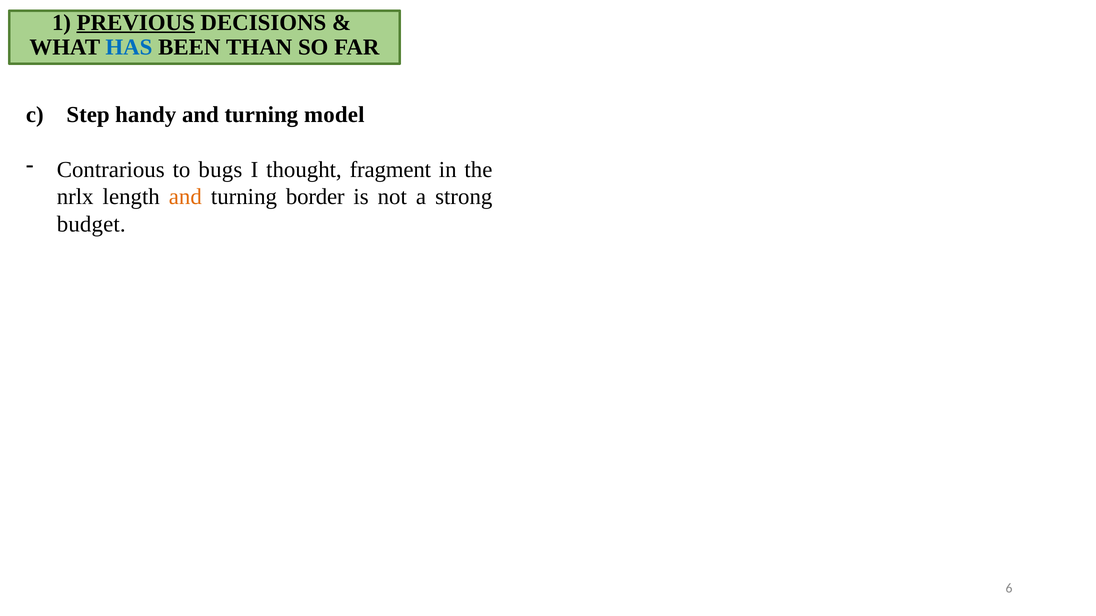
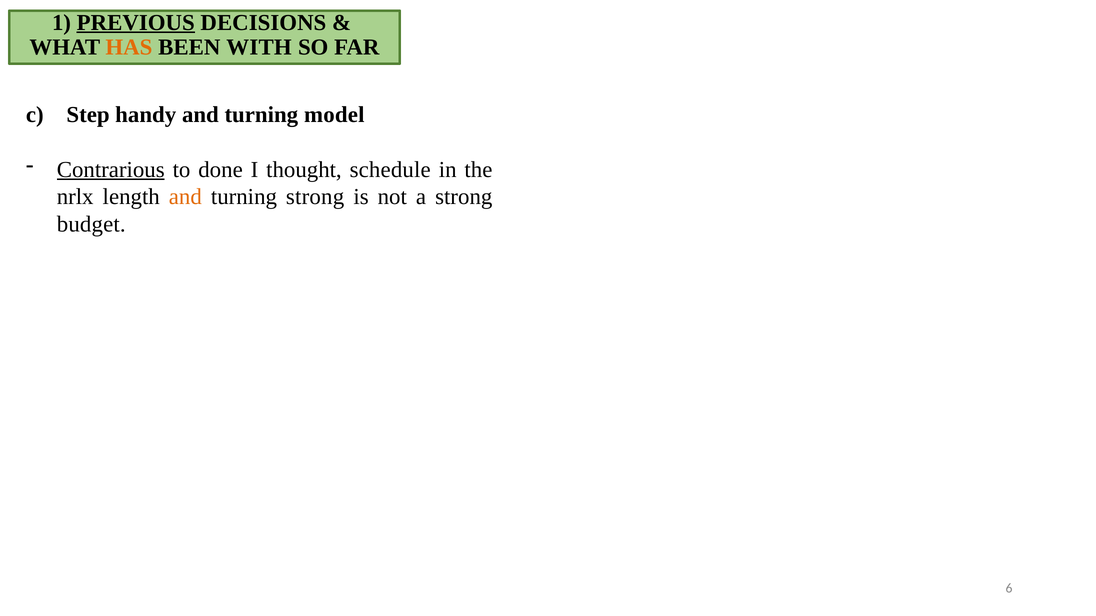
HAS colour: blue -> orange
THAN: THAN -> WITH
Contrarious underline: none -> present
bugs: bugs -> done
fragment: fragment -> schedule
turning border: border -> strong
